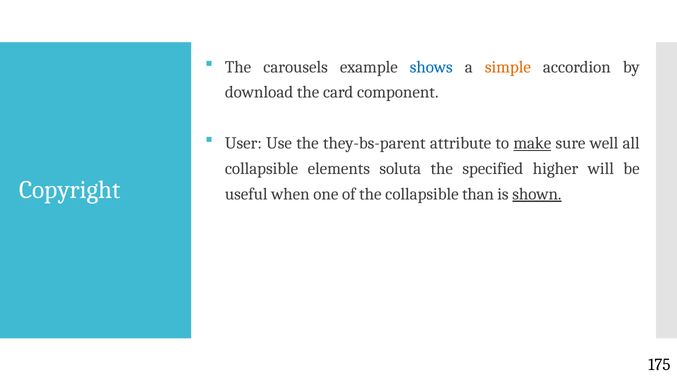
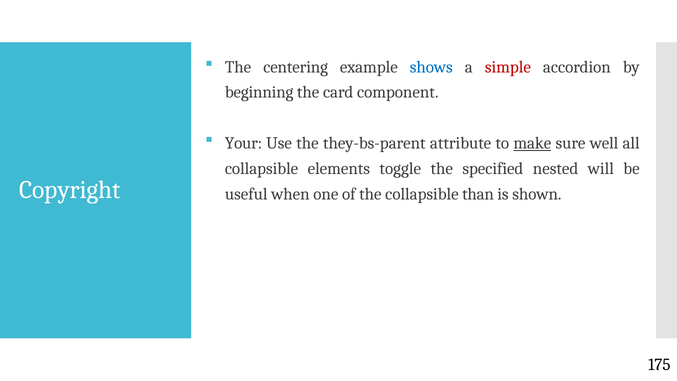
carousels: carousels -> centering
simple colour: orange -> red
download: download -> beginning
User: User -> Your
soluta: soluta -> toggle
higher: higher -> nested
shown underline: present -> none
